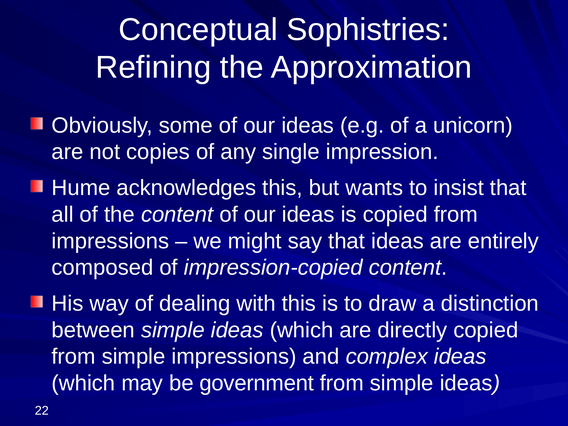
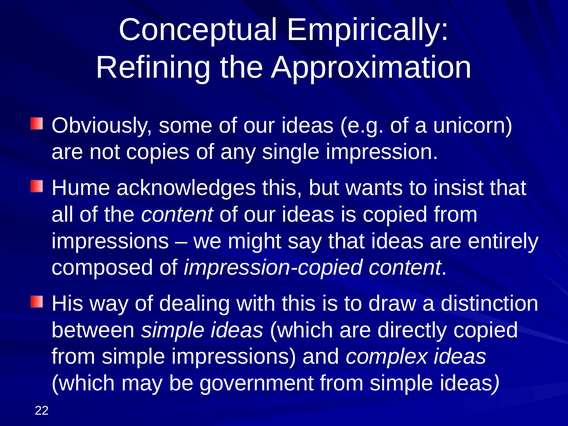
Sophistries: Sophistries -> Empirically
